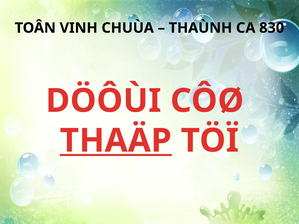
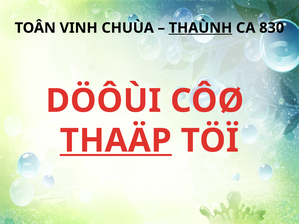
THAÙNH underline: none -> present
